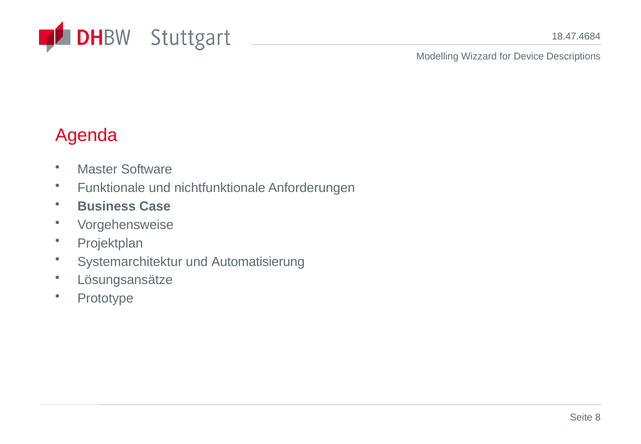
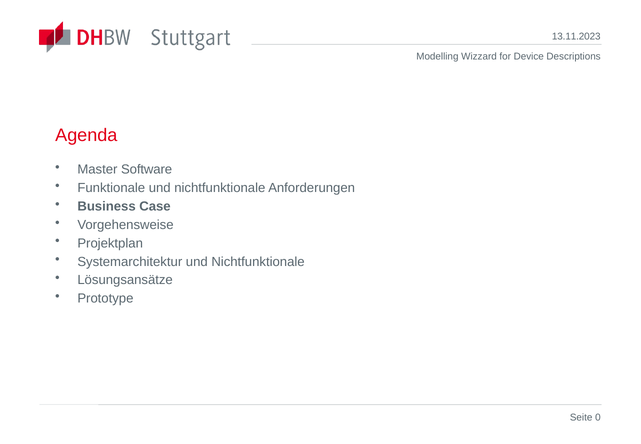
18.47.4684: 18.47.4684 -> 13.11.2023
Systemarchitektur und Automatisierung: Automatisierung -> Nichtfunktionale
8: 8 -> 0
